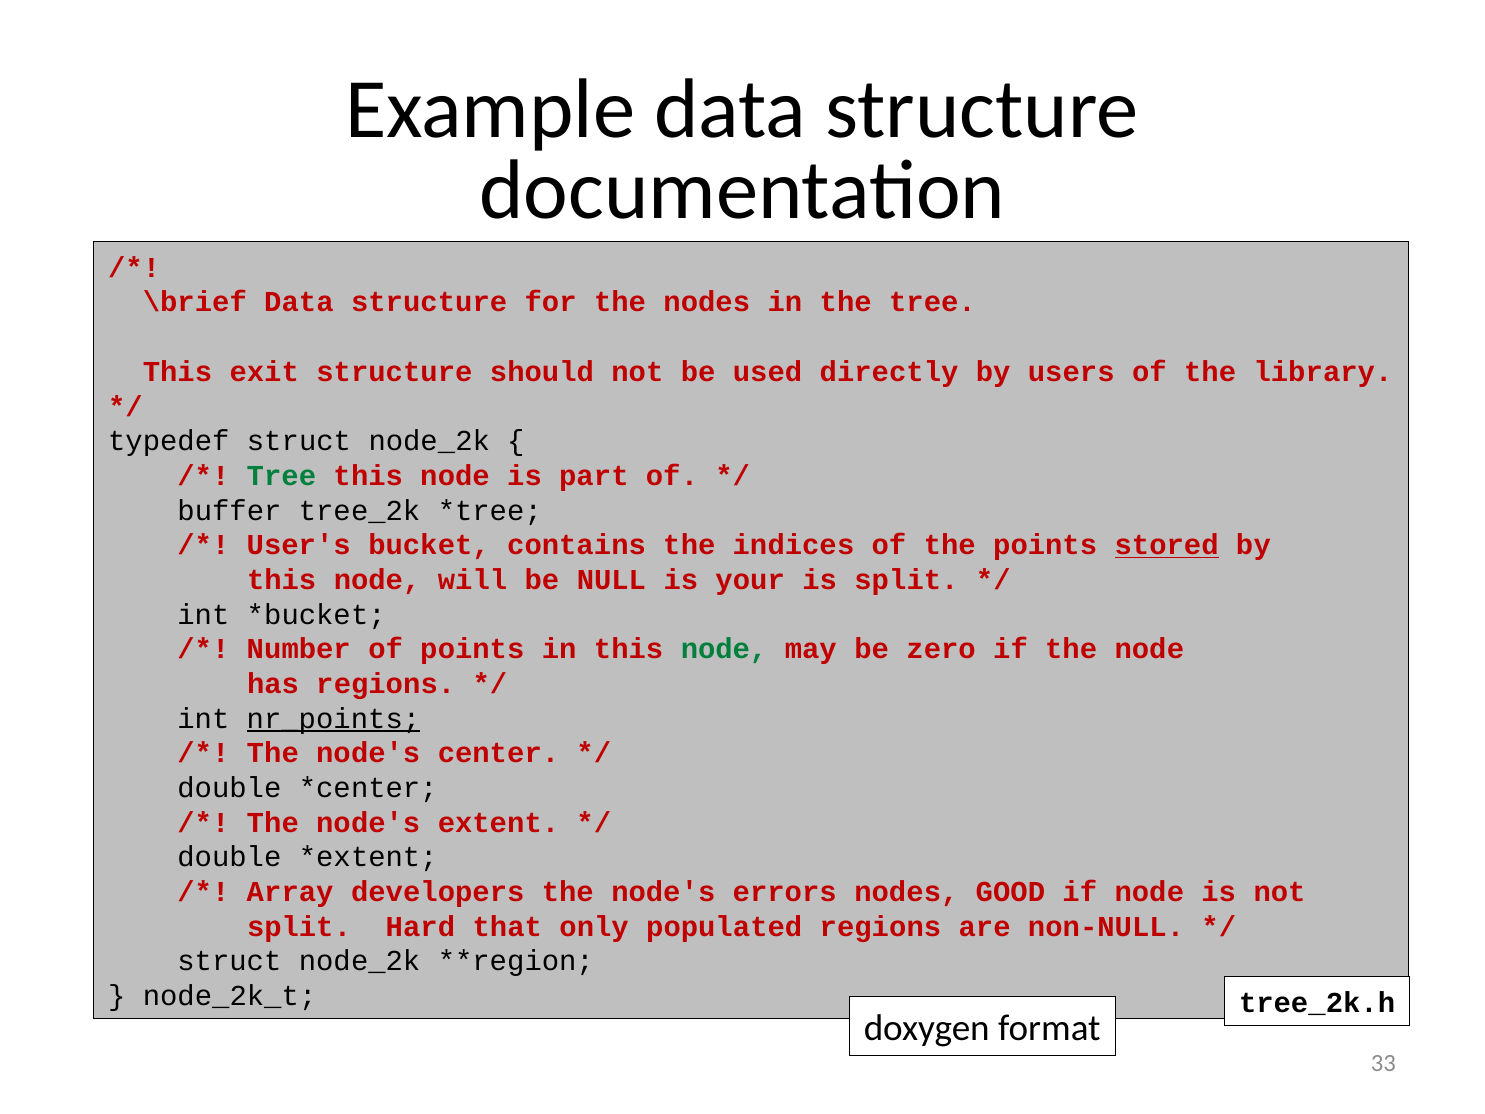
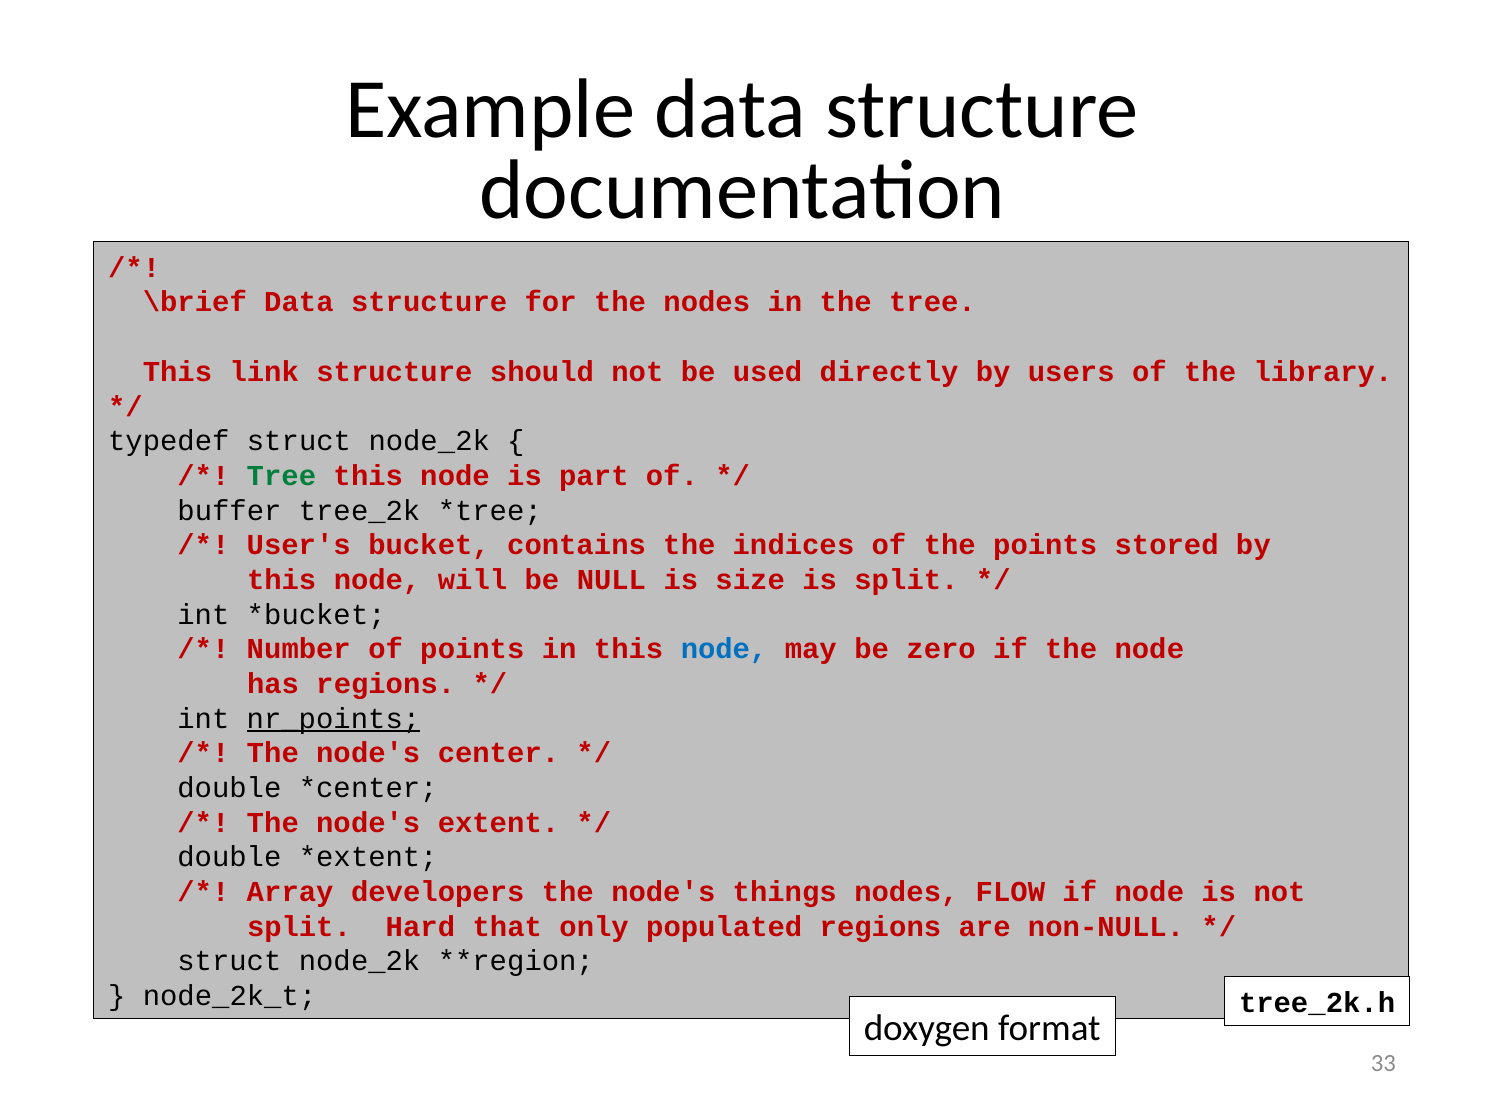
exit: exit -> link
stored underline: present -> none
your: your -> size
node at (724, 649) colour: green -> blue
errors: errors -> things
GOOD: GOOD -> FLOW
